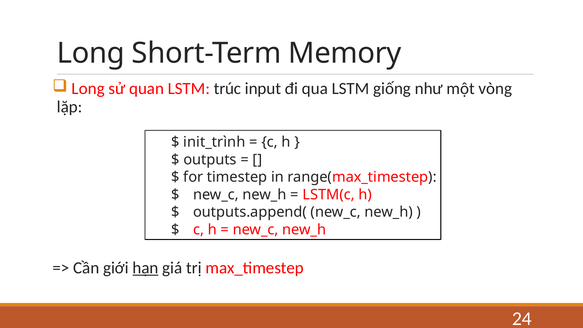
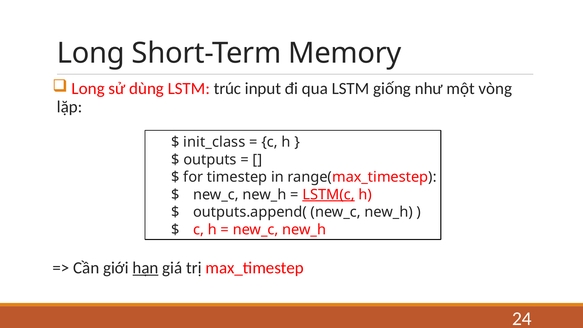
quan: quan -> dùng
init_trình: init_trình -> init_class
LSTM(c underline: none -> present
